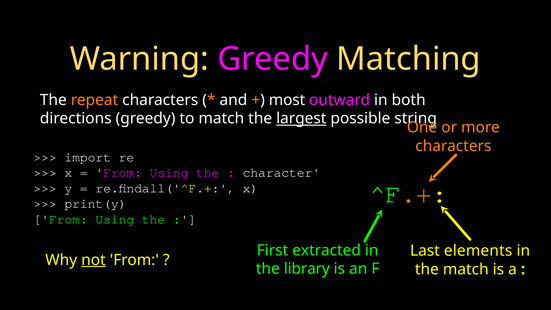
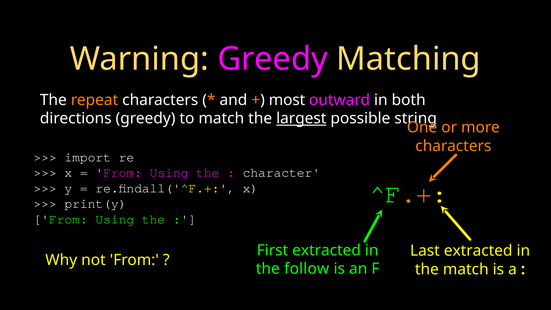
Last elements: elements -> extracted
not underline: present -> none
library: library -> follow
